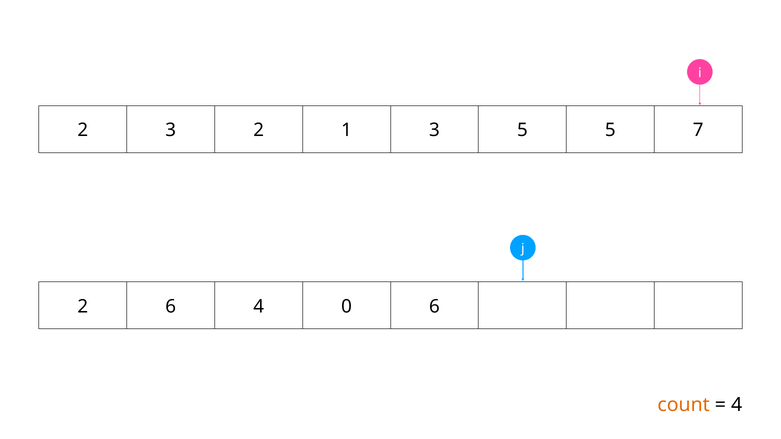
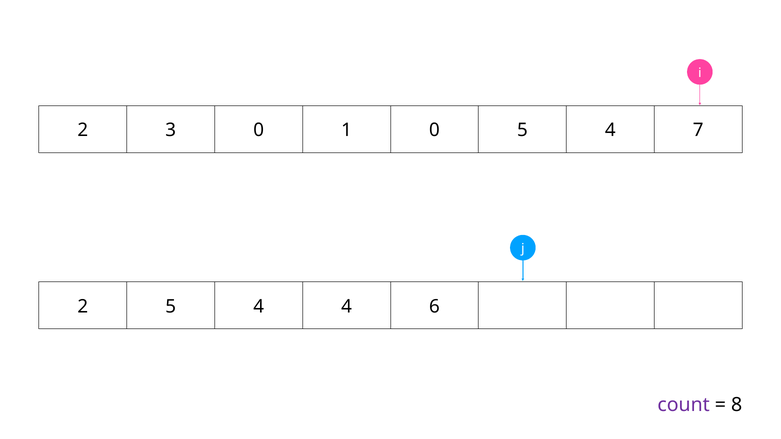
3 2: 2 -> 0
1 3: 3 -> 0
5 at (610, 130): 5 -> 4
2 6: 6 -> 5
4 0: 0 -> 4
count colour: orange -> purple
4 at (737, 405): 4 -> 8
